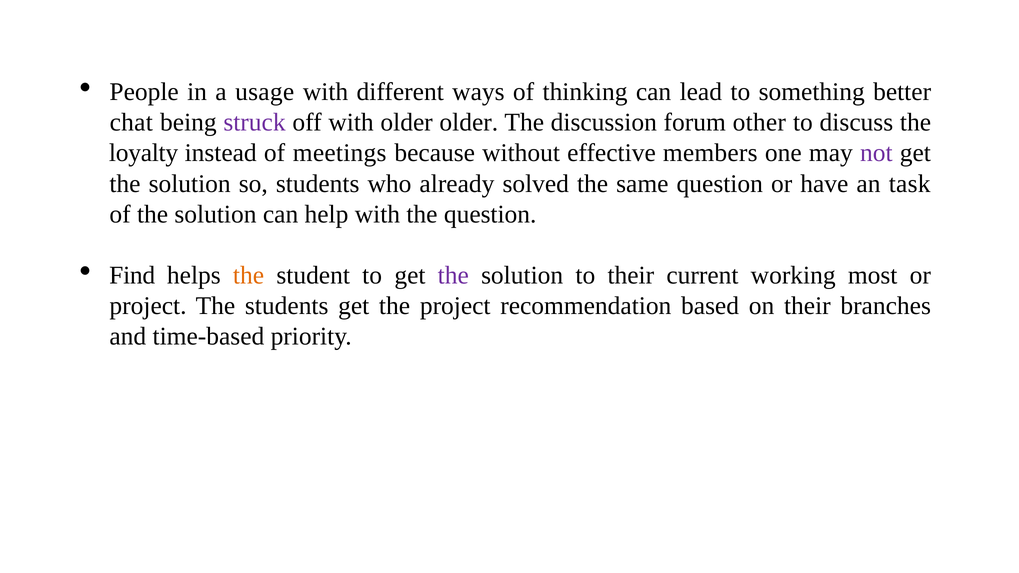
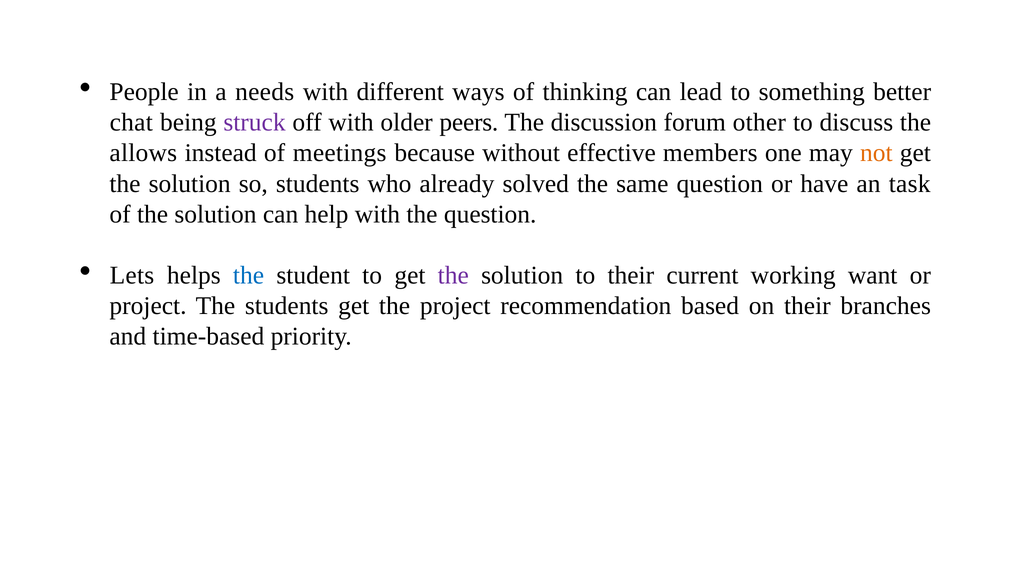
usage: usage -> needs
older older: older -> peers
loyalty: loyalty -> allows
not colour: purple -> orange
Find: Find -> Lets
the at (249, 275) colour: orange -> blue
most: most -> want
